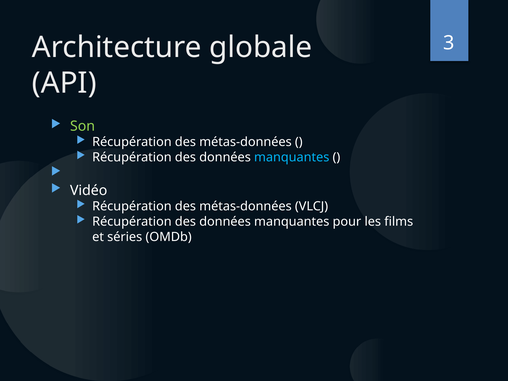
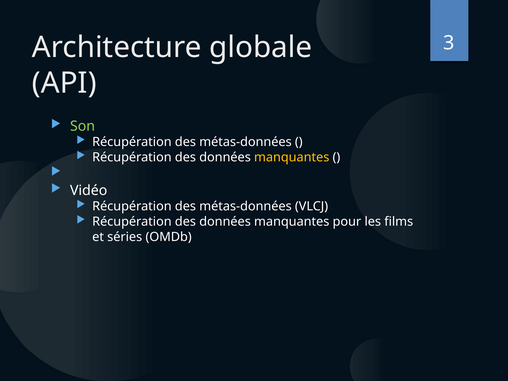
manquantes at (292, 157) colour: light blue -> yellow
